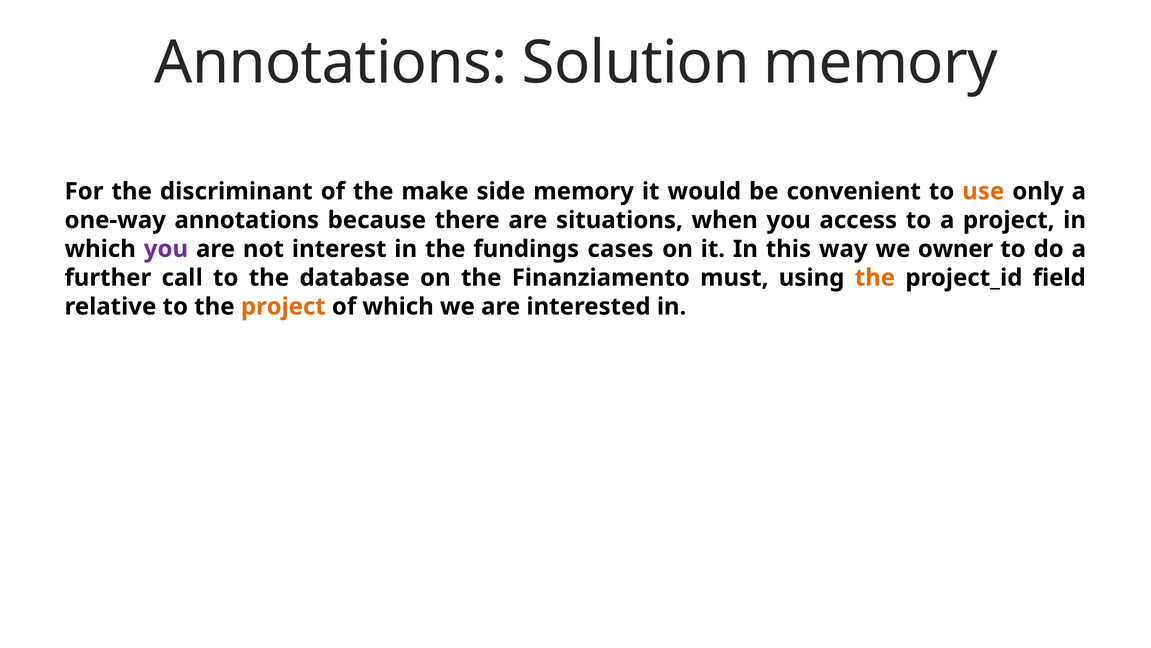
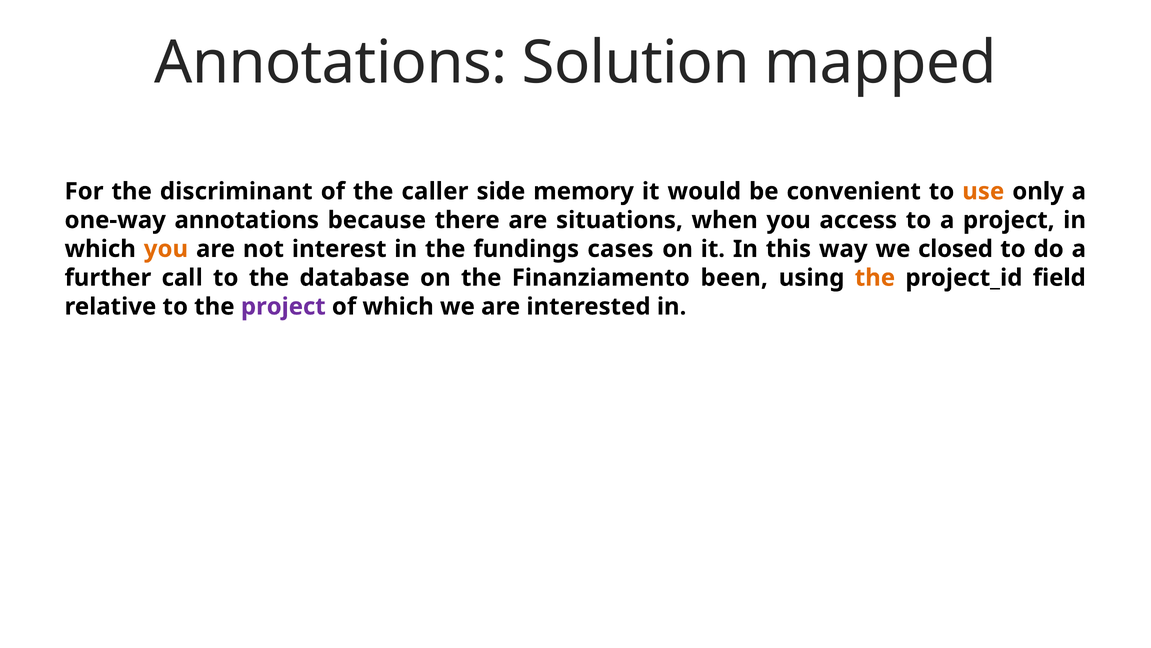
Solution memory: memory -> mapped
make: make -> caller
you at (166, 249) colour: purple -> orange
owner: owner -> closed
must: must -> been
project at (283, 306) colour: orange -> purple
